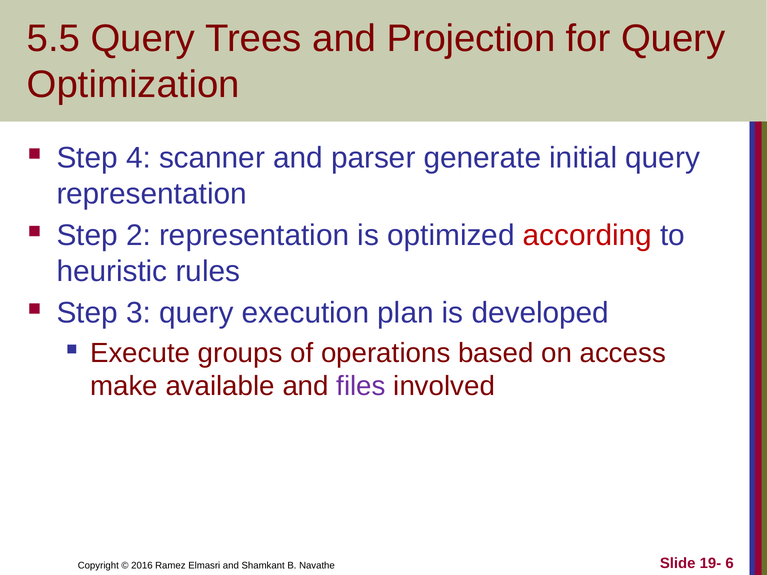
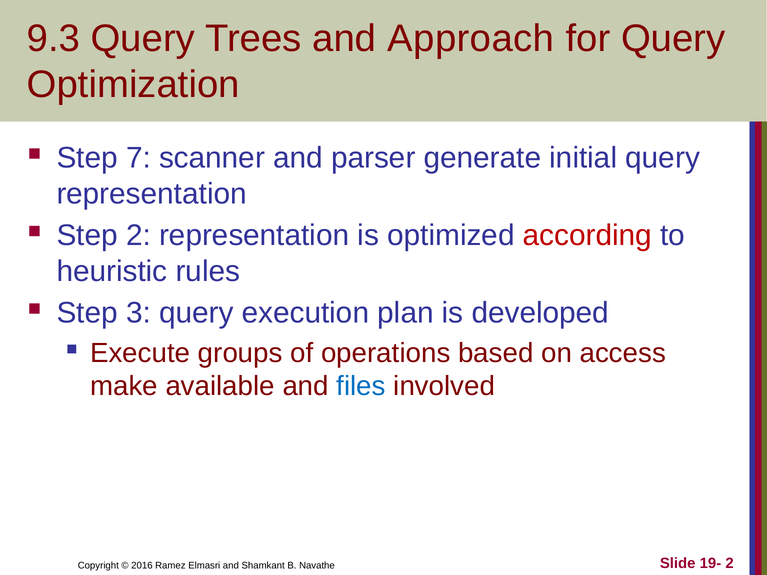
5.5: 5.5 -> 9.3
Projection: Projection -> Approach
4: 4 -> 7
files colour: purple -> blue
19- 6: 6 -> 2
